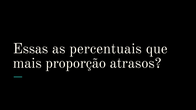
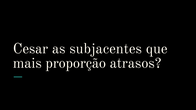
Essas: Essas -> Cesar
percentuais: percentuais -> subjacentes
